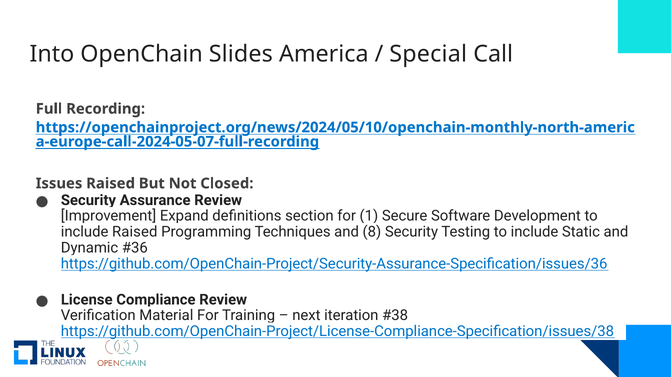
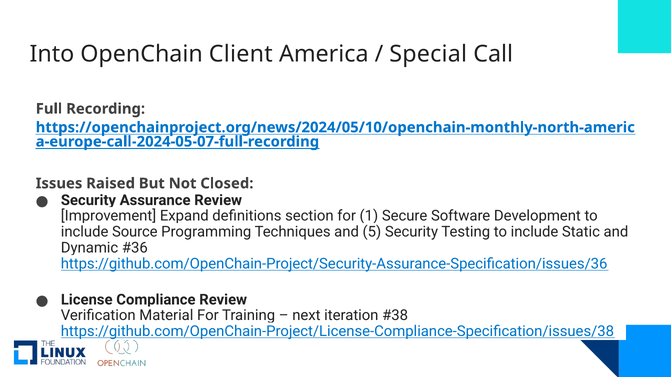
Slides: Slides -> Client
Raised at (135, 232): Raised -> Source
8: 8 -> 5
